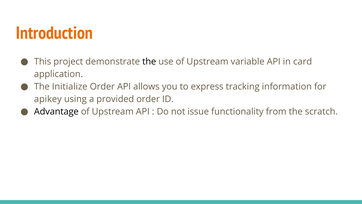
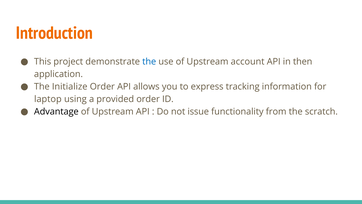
the at (149, 61) colour: black -> blue
variable: variable -> account
card: card -> then
apikey: apikey -> laptop
